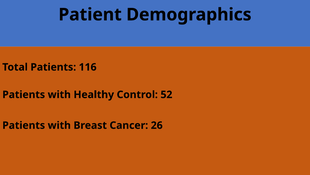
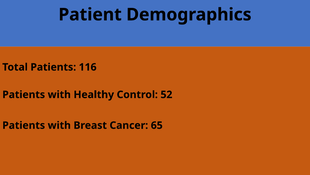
26: 26 -> 65
